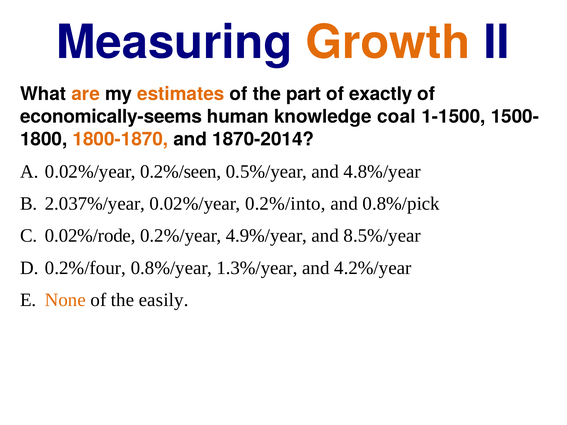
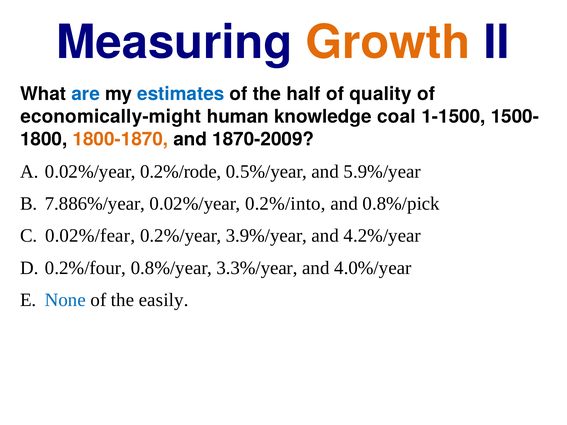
are colour: orange -> blue
estimates colour: orange -> blue
part: part -> half
exactly: exactly -> quality
economically-seems: economically-seems -> economically-might
1870-2014: 1870-2014 -> 1870-2009
0.2%/seen: 0.2%/seen -> 0.2%/rode
4.8%/year: 4.8%/year -> 5.9%/year
2.037%/year: 2.037%/year -> 7.886%/year
0.02%/rode: 0.02%/rode -> 0.02%/fear
4.9%/year: 4.9%/year -> 3.9%/year
8.5%/year: 8.5%/year -> 4.2%/year
1.3%/year: 1.3%/year -> 3.3%/year
4.2%/year: 4.2%/year -> 4.0%/year
None colour: orange -> blue
